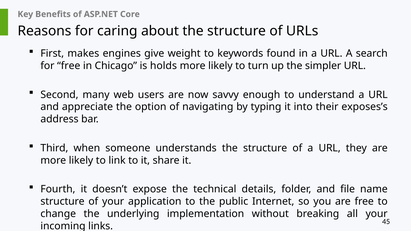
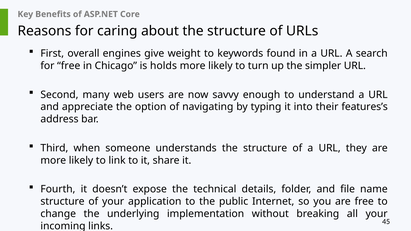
makes: makes -> overall
exposes’s: exposes’s -> features’s
